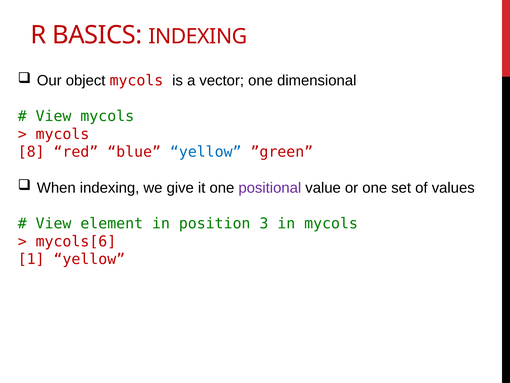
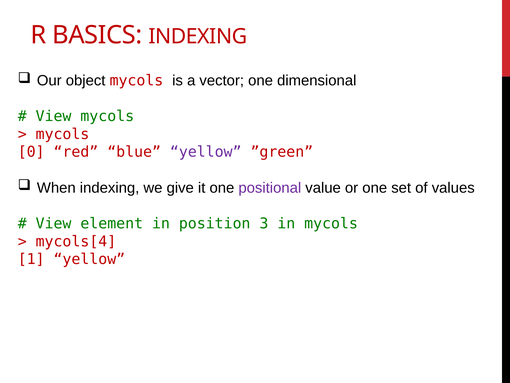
8: 8 -> 0
yellow at (206, 152) colour: blue -> purple
mycols[6: mycols[6 -> mycols[4
